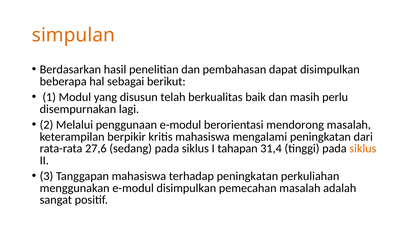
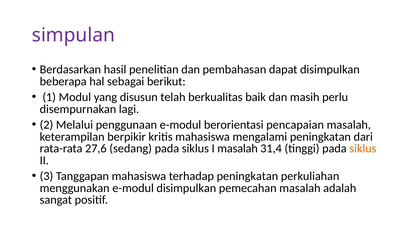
simpulan colour: orange -> purple
mendorong: mendorong -> pencapaian
I tahapan: tahapan -> masalah
